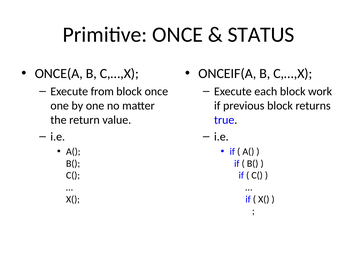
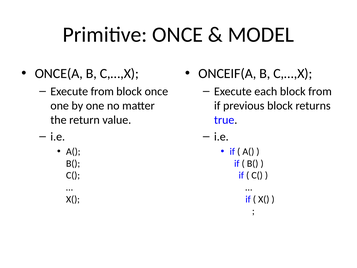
STATUS: STATUS -> MODEL
block work: work -> from
